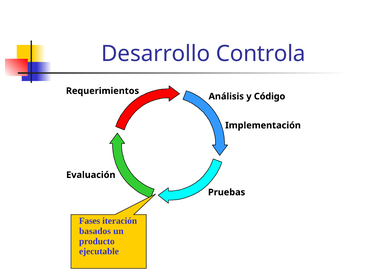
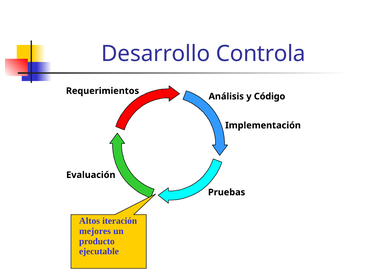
Fases: Fases -> Altos
basados: basados -> mejores
